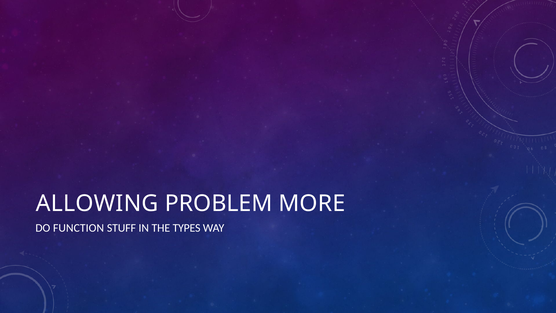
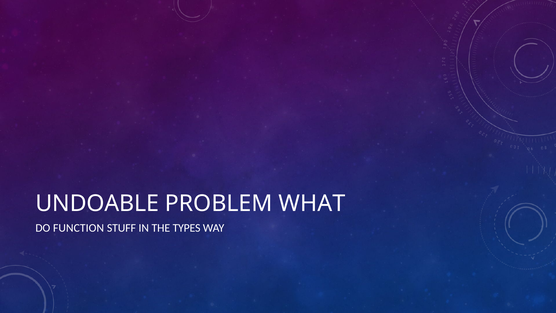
ALLOWING: ALLOWING -> UNDOABLE
MORE: MORE -> WHAT
